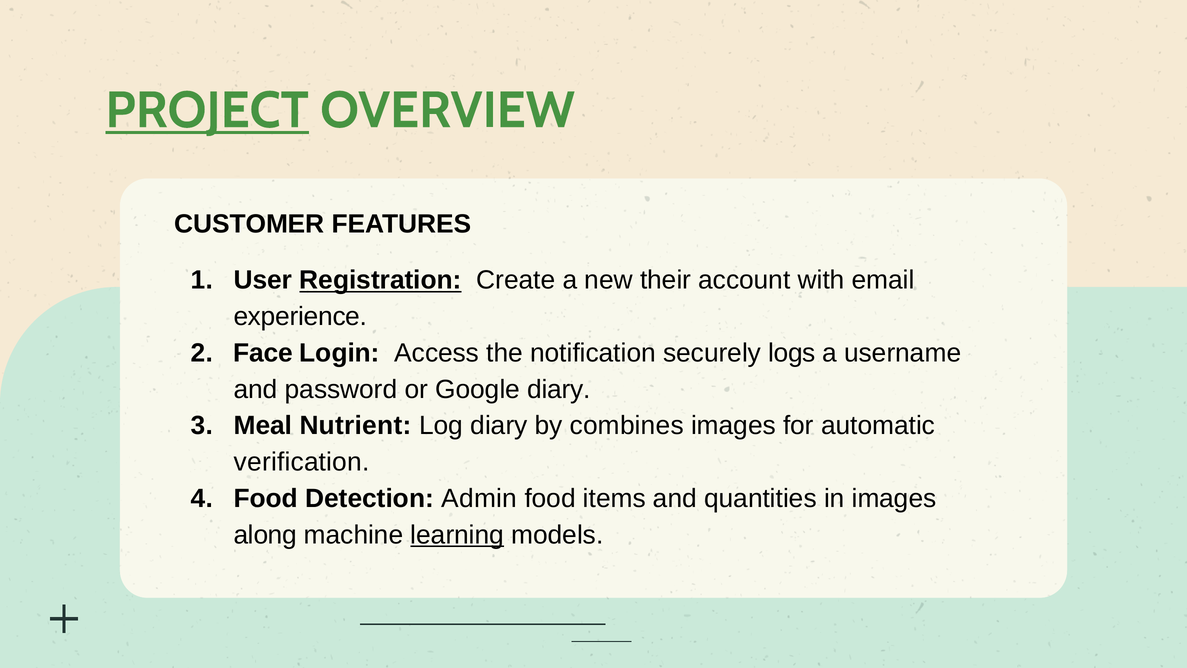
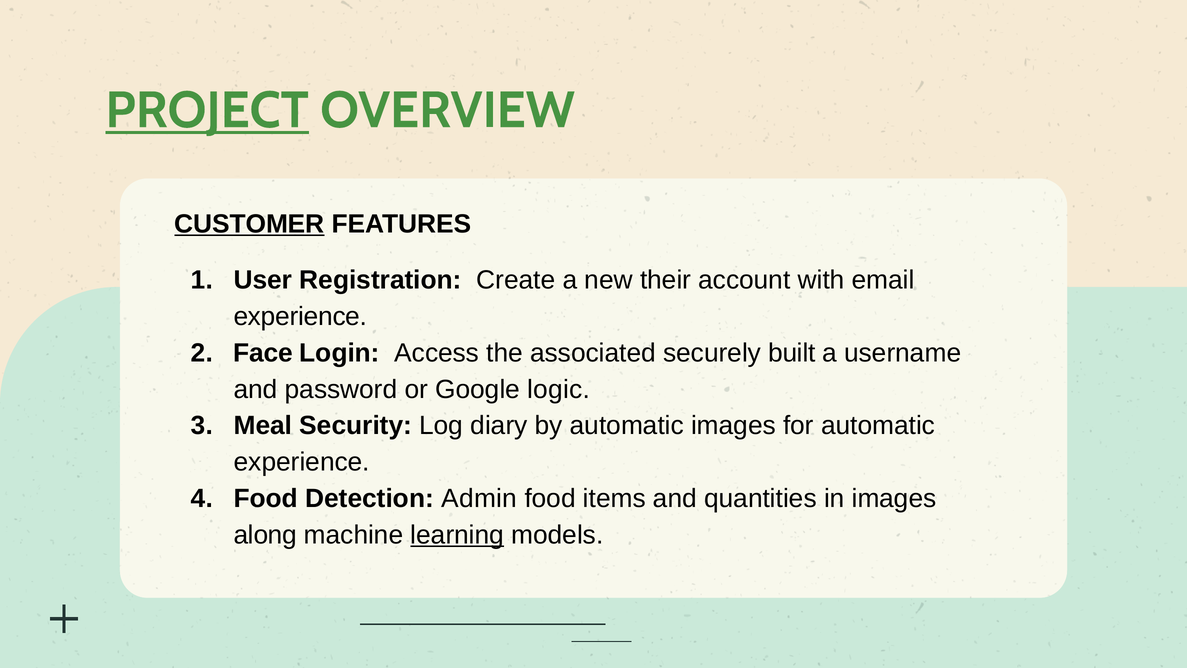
CUSTOMER underline: none -> present
Registration underline: present -> none
notification: notification -> associated
logs: logs -> built
Google diary: diary -> logic
Nutrient: Nutrient -> Security
by combines: combines -> automatic
verification at (302, 462): verification -> experience
